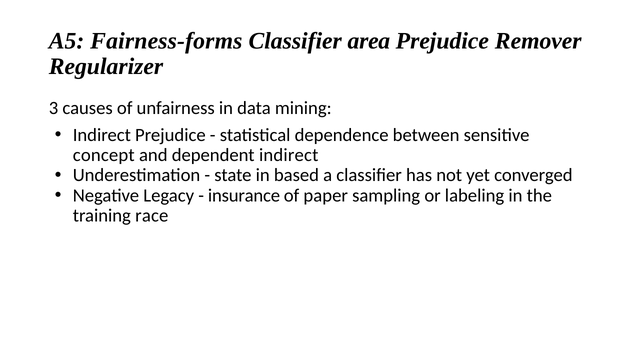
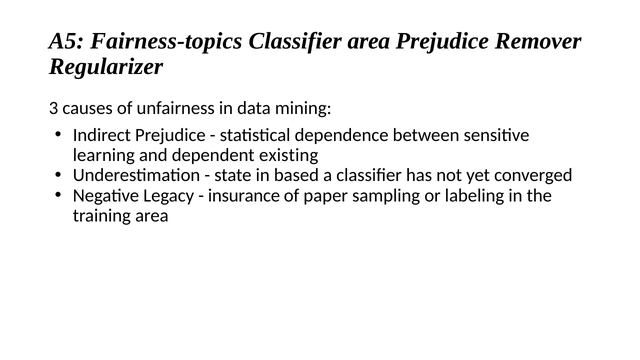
Fairness-forms: Fairness-forms -> Fairness-topics
concept: concept -> learning
dependent indirect: indirect -> existing
training race: race -> area
